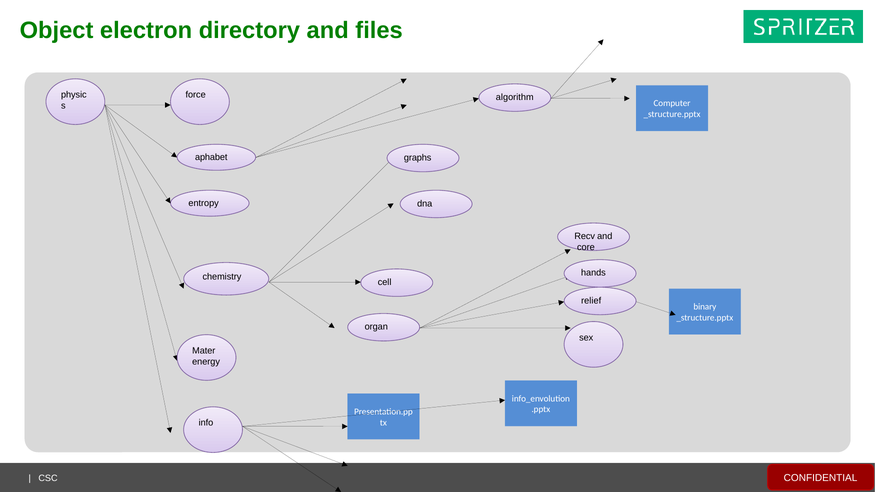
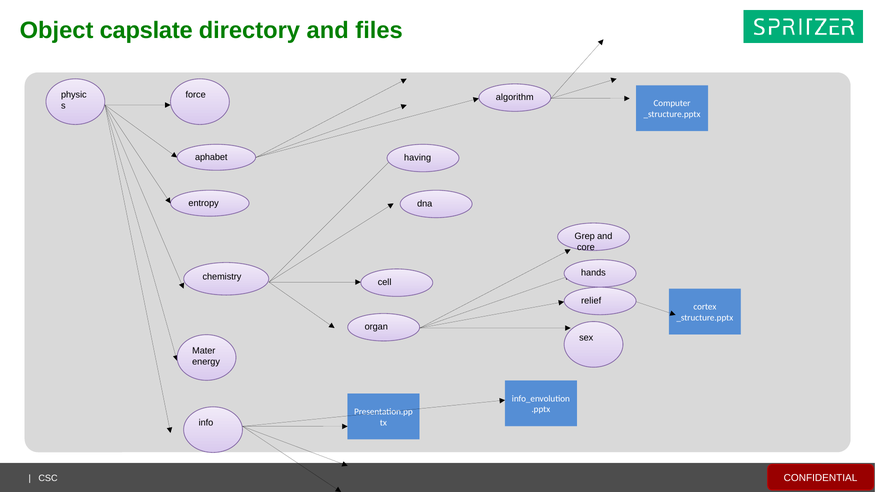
electron: electron -> capslate
graphs: graphs -> having
Recv: Recv -> Grep
binary: binary -> cortex
